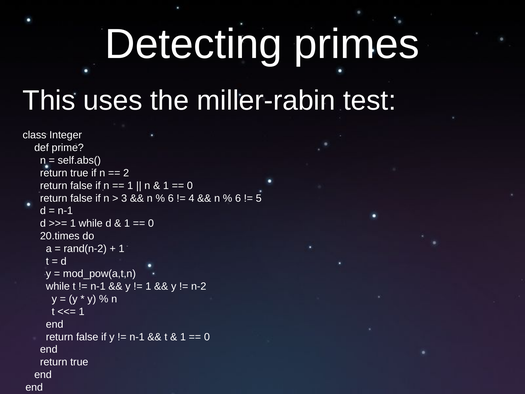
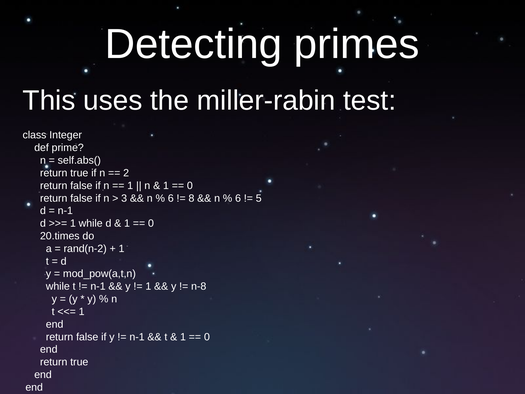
4: 4 -> 8
n-2: n-2 -> n-8
